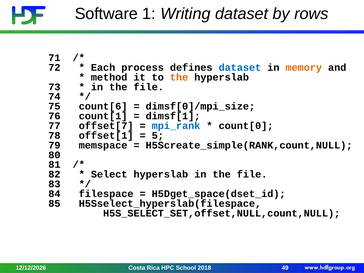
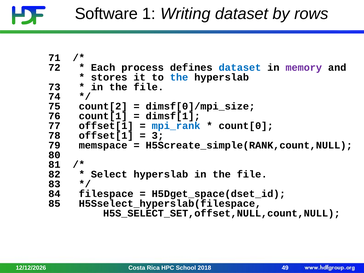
memory colour: orange -> purple
method: method -> stores
the at (179, 77) colour: orange -> blue
count[6: count[6 -> count[2
77 offset[7: offset[7 -> offset[1
5: 5 -> 3
